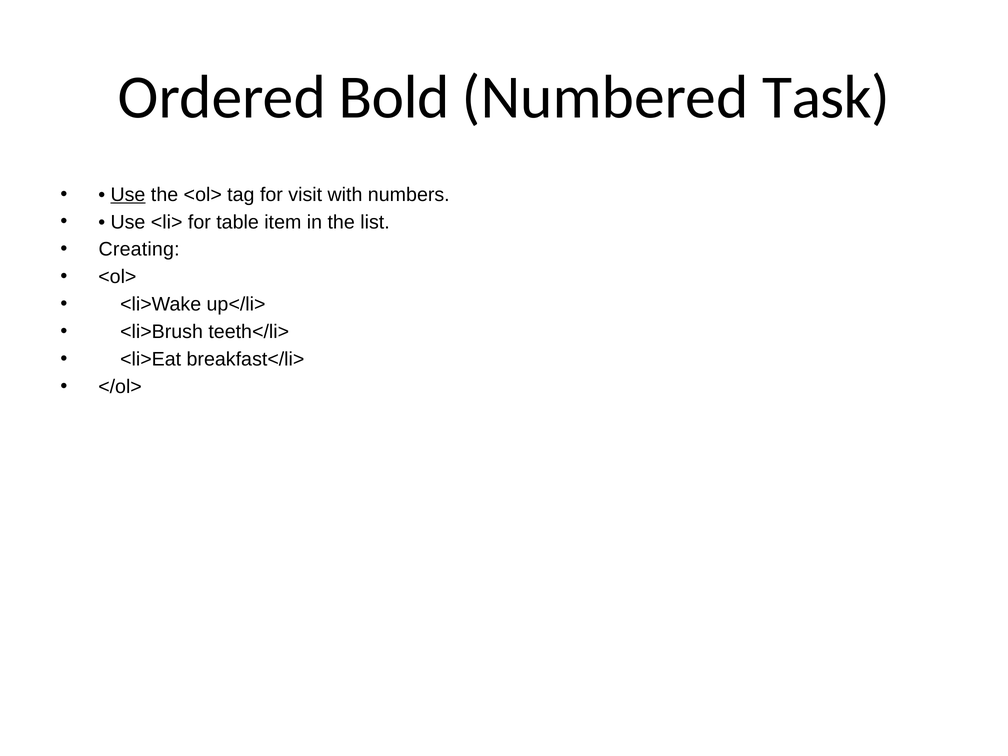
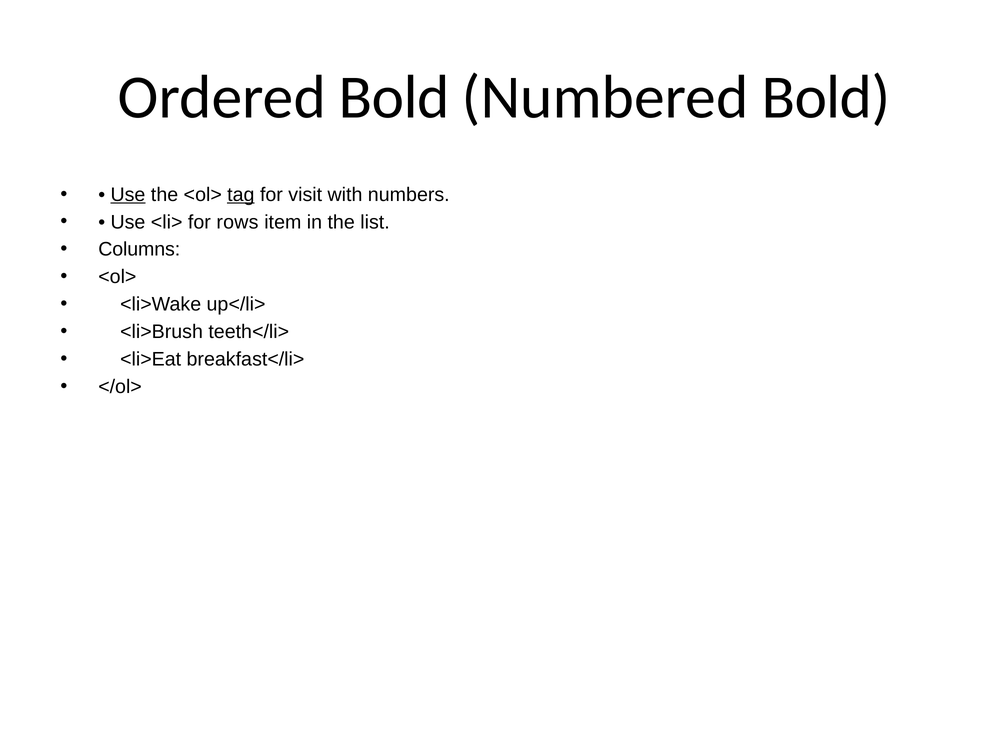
Numbered Task: Task -> Bold
tag underline: none -> present
table: table -> rows
Creating: Creating -> Columns
